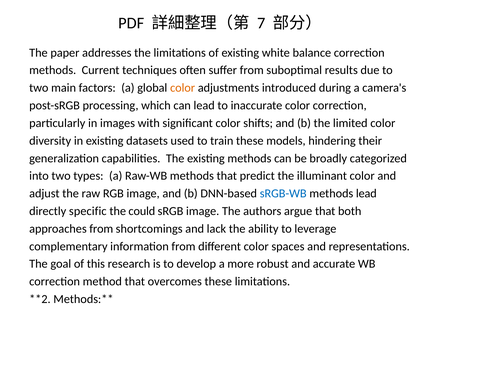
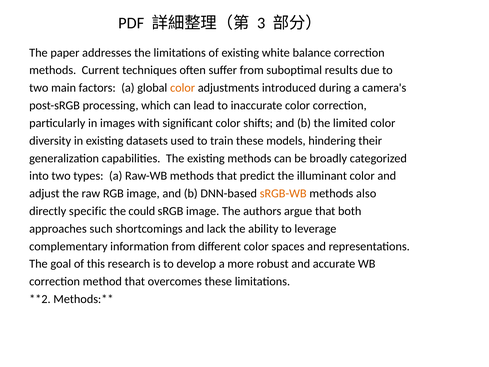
7: 7 -> 3
sRGB-WB colour: blue -> orange
methods lead: lead -> also
approaches from: from -> such
